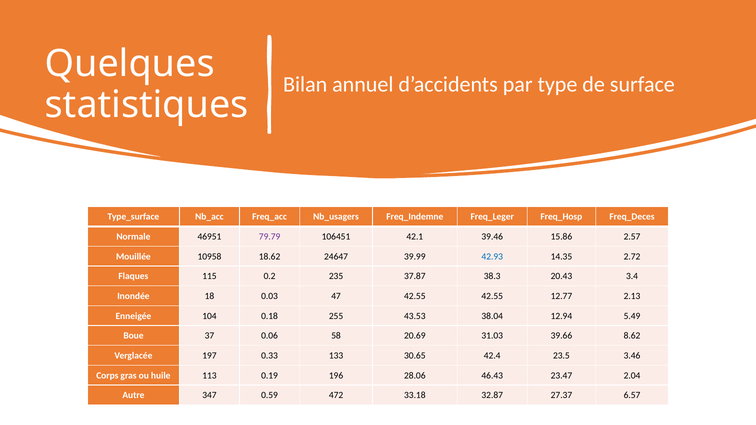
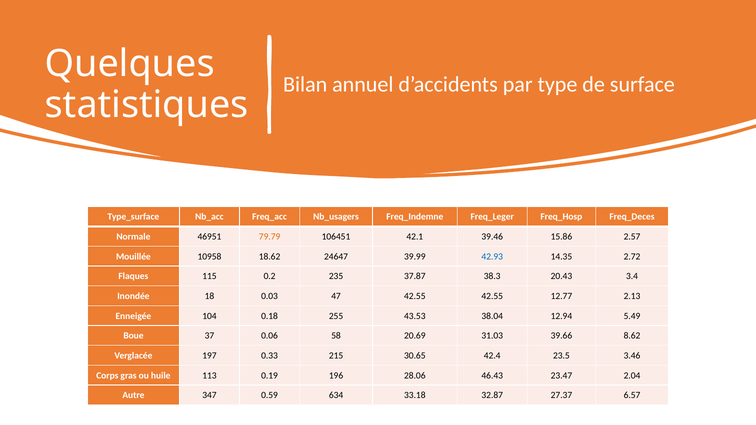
79.79 colour: purple -> orange
133: 133 -> 215
472: 472 -> 634
